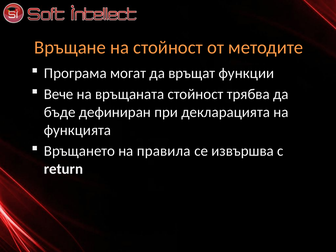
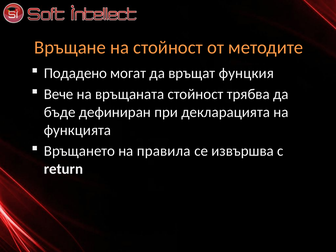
Програма: Програма -> Подадено
функции: функции -> фунцкия
